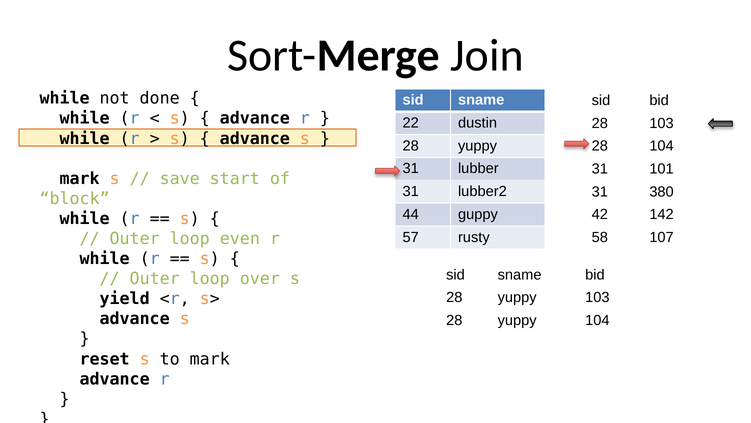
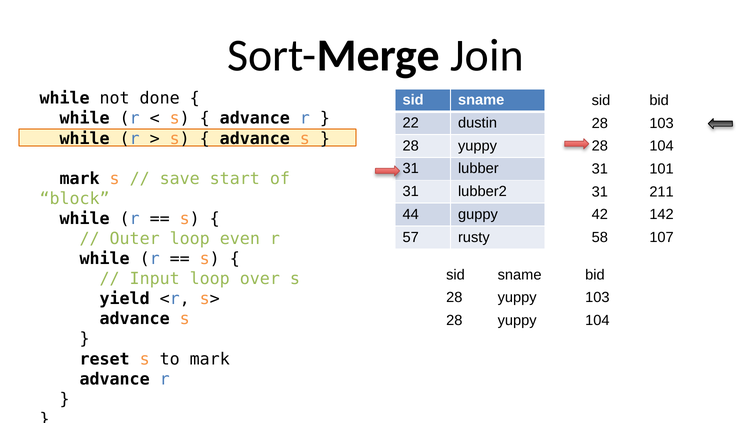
380: 380 -> 211
Outer at (155, 278): Outer -> Input
